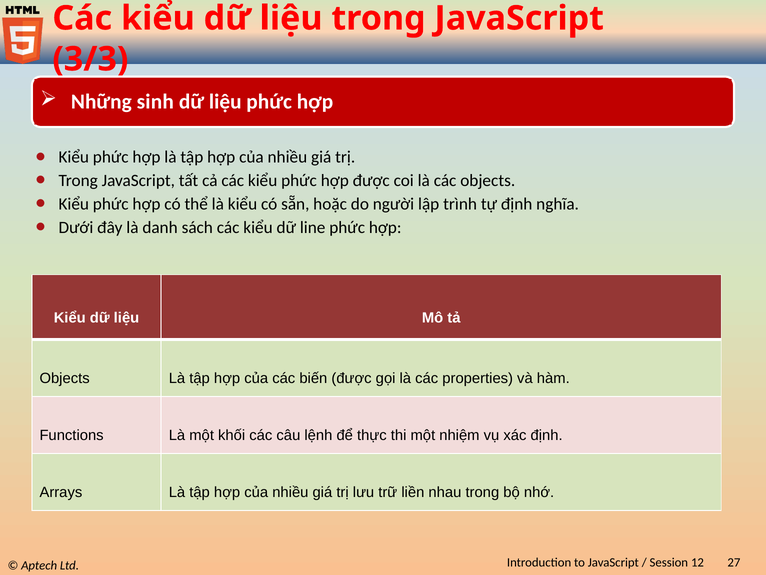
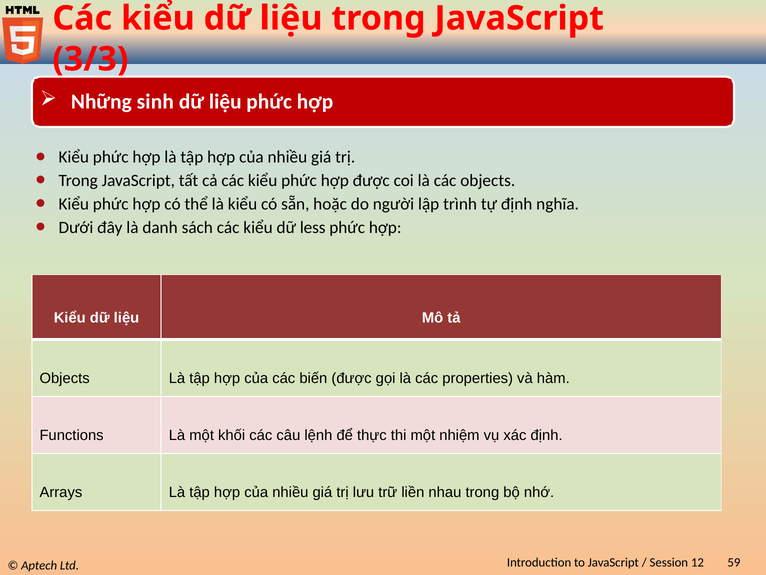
line: line -> less
27: 27 -> 59
